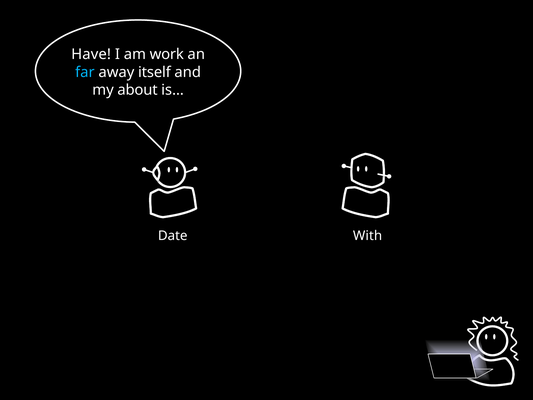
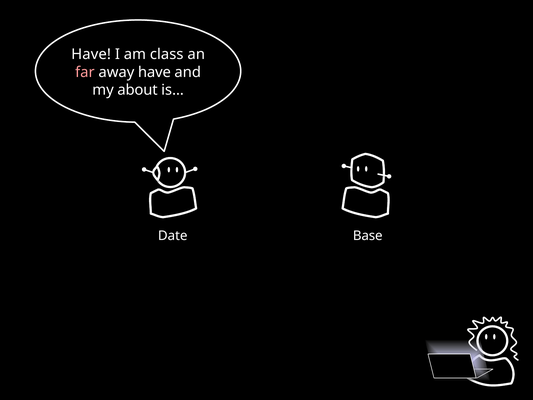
work: work -> class
far colour: light blue -> pink
away itself: itself -> have
With: With -> Base
